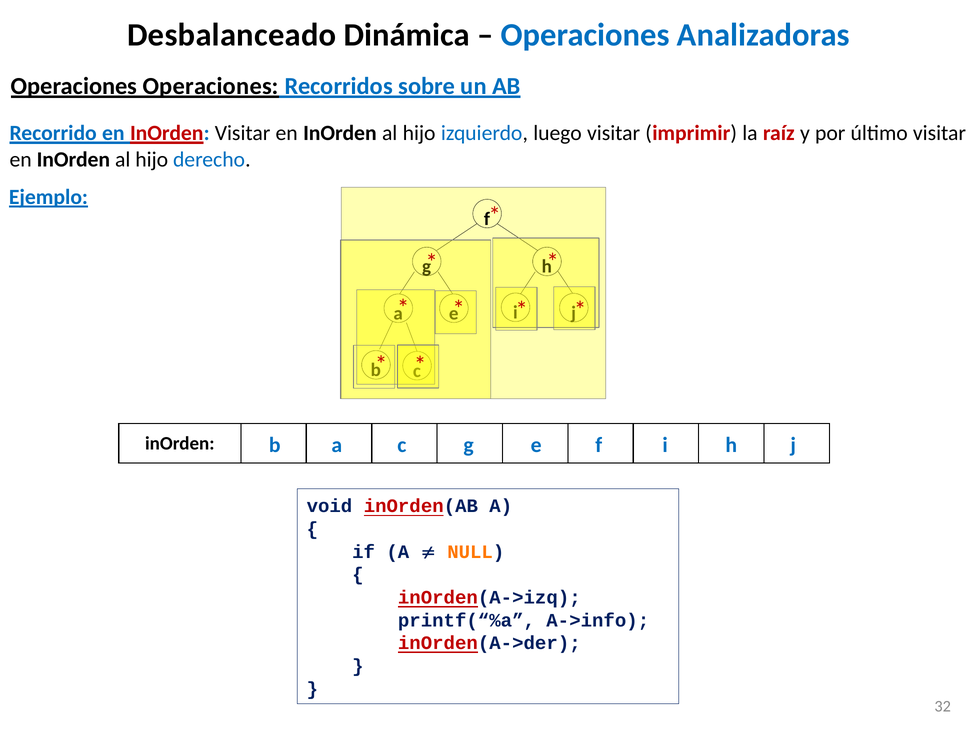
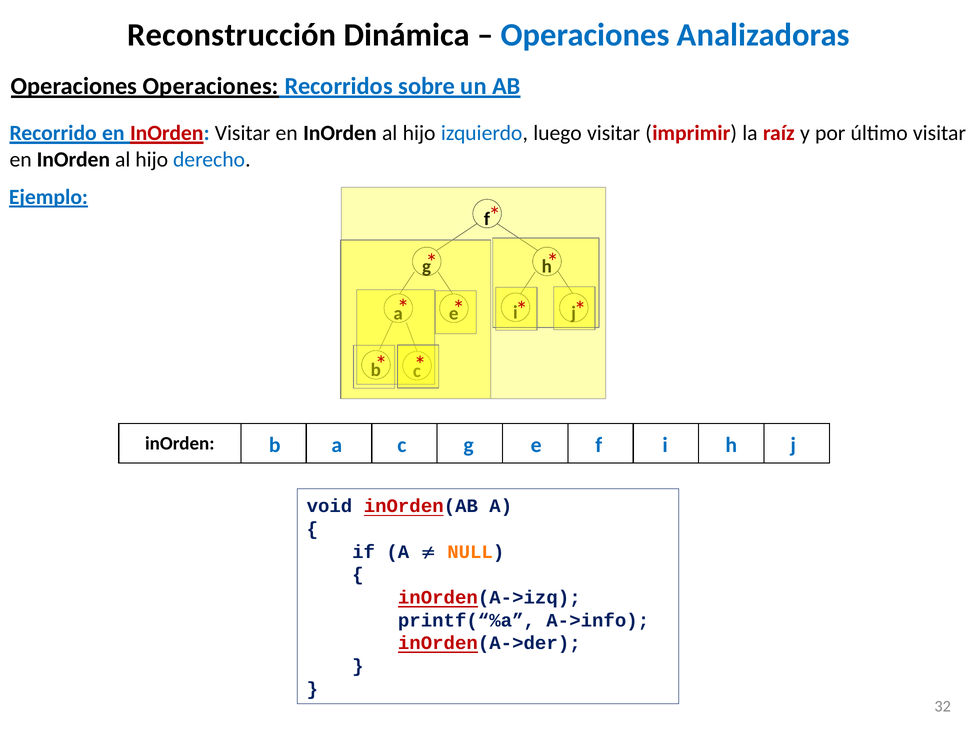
Desbalanceado: Desbalanceado -> Reconstrucción
